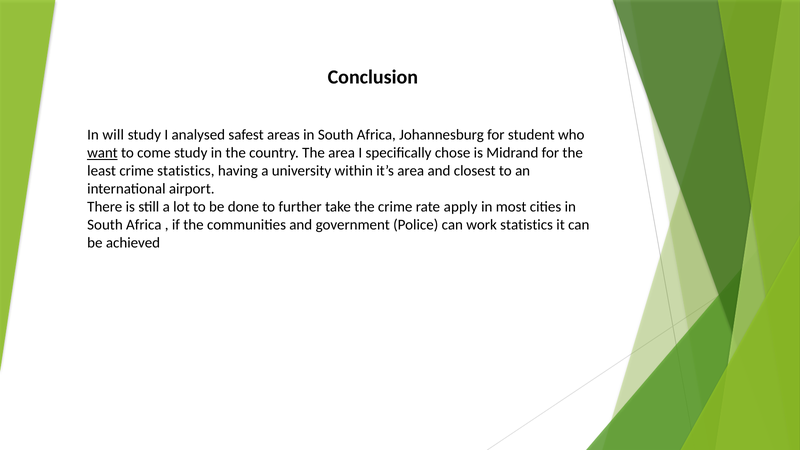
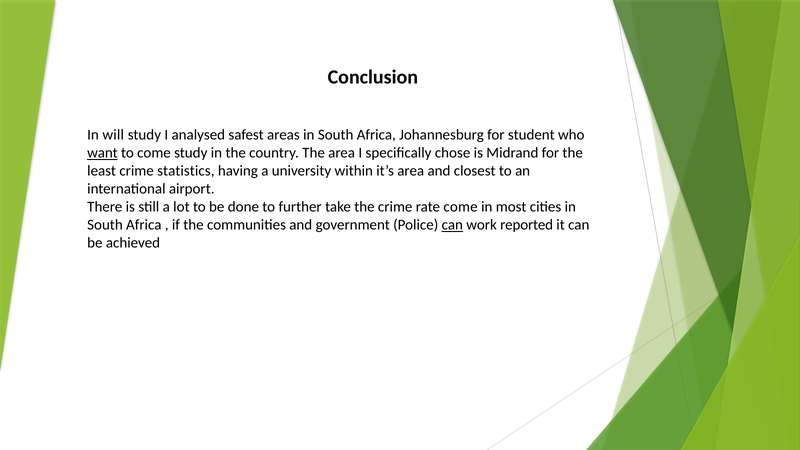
rate apply: apply -> come
can at (452, 225) underline: none -> present
work statistics: statistics -> reported
